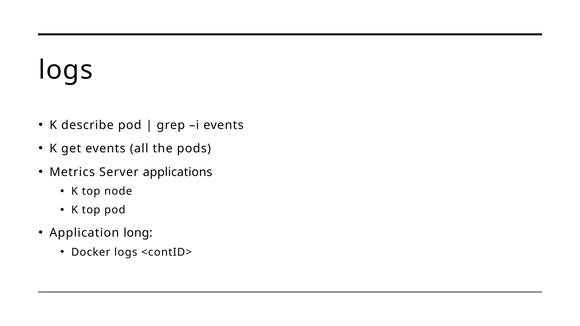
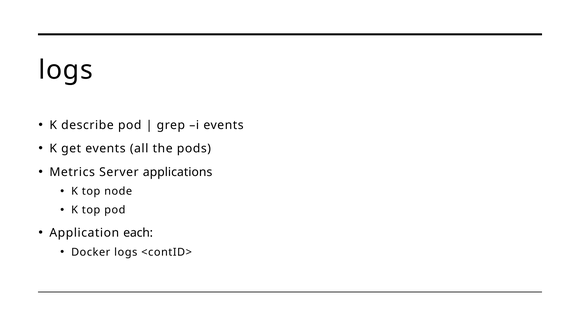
long: long -> each
